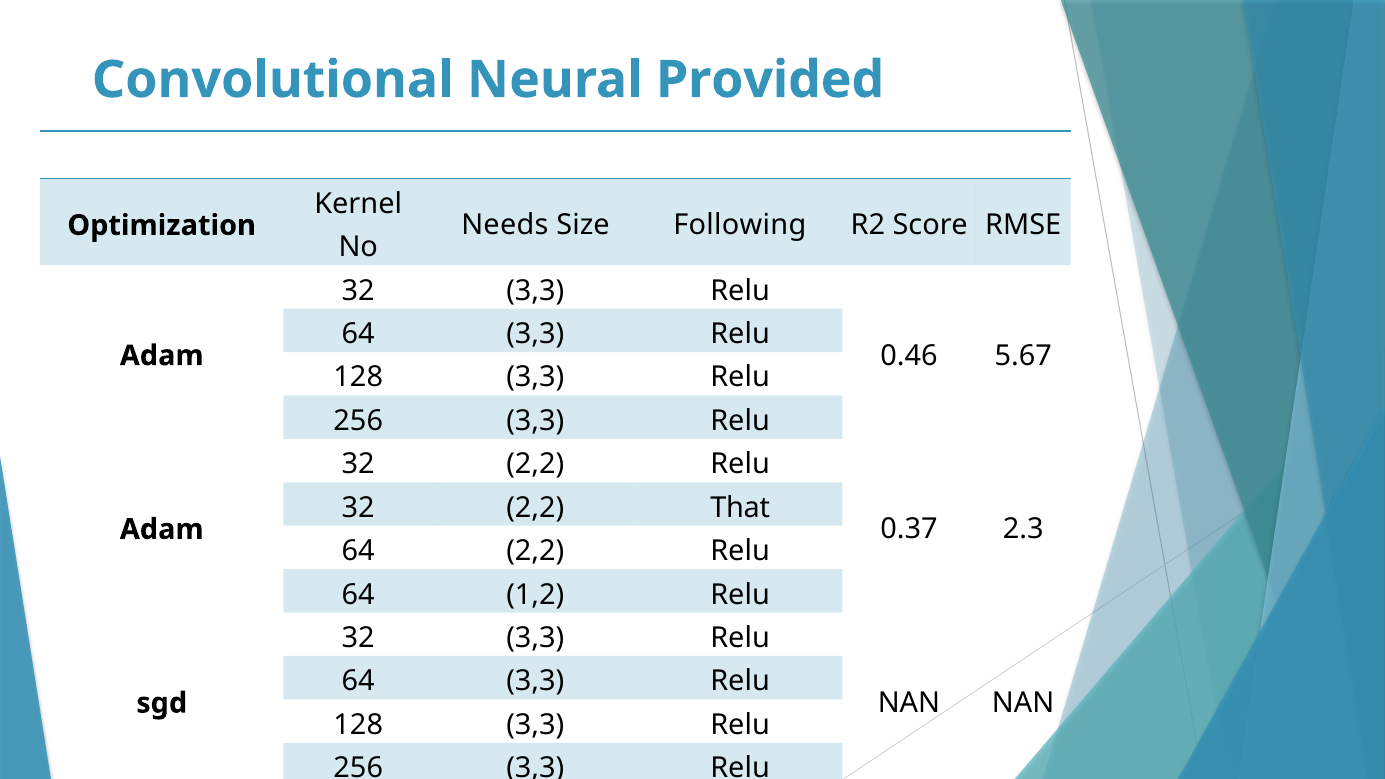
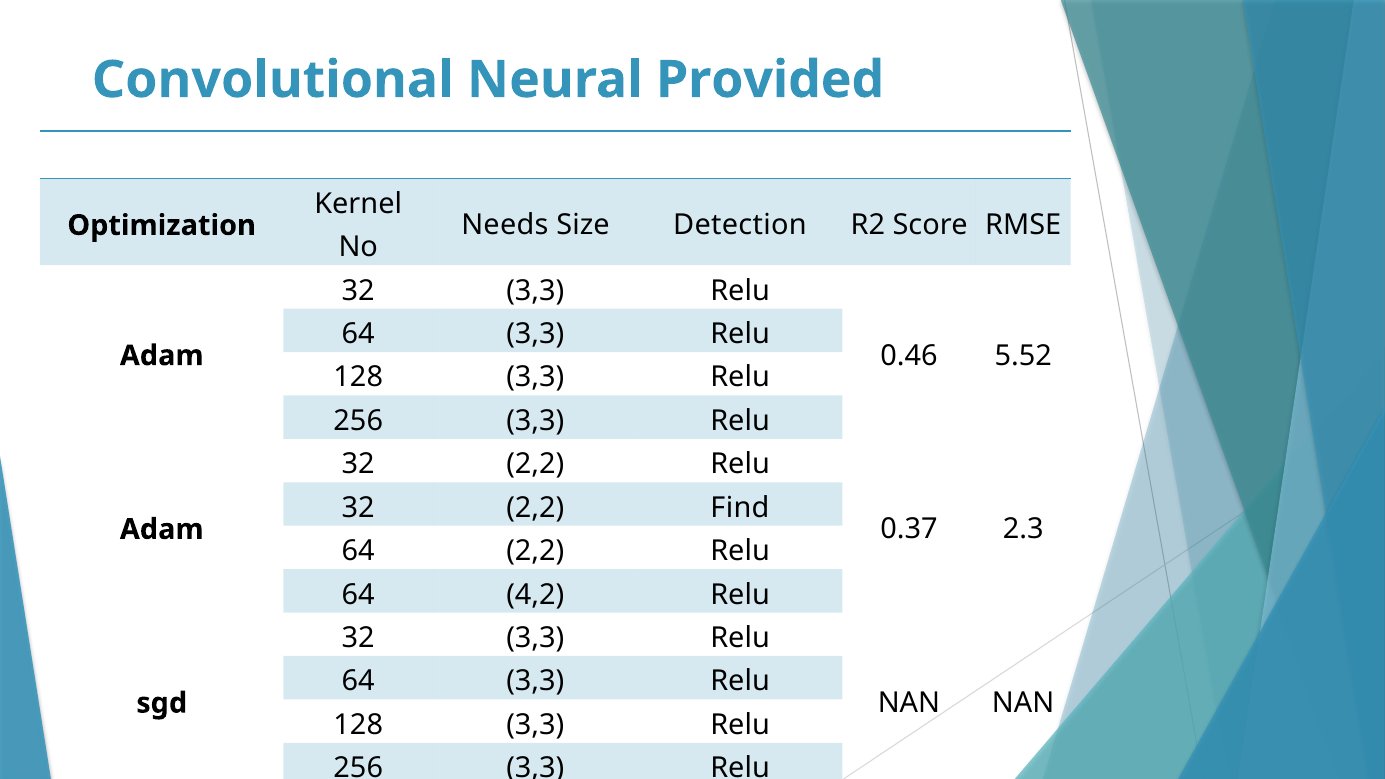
Following: Following -> Detection
5.67: 5.67 -> 5.52
That: That -> Find
1,2: 1,2 -> 4,2
